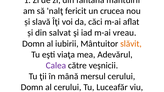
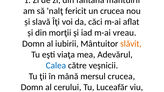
salvat: salvat -> morţii
Calea colour: purple -> blue
mersul cerului: cerului -> crucea
